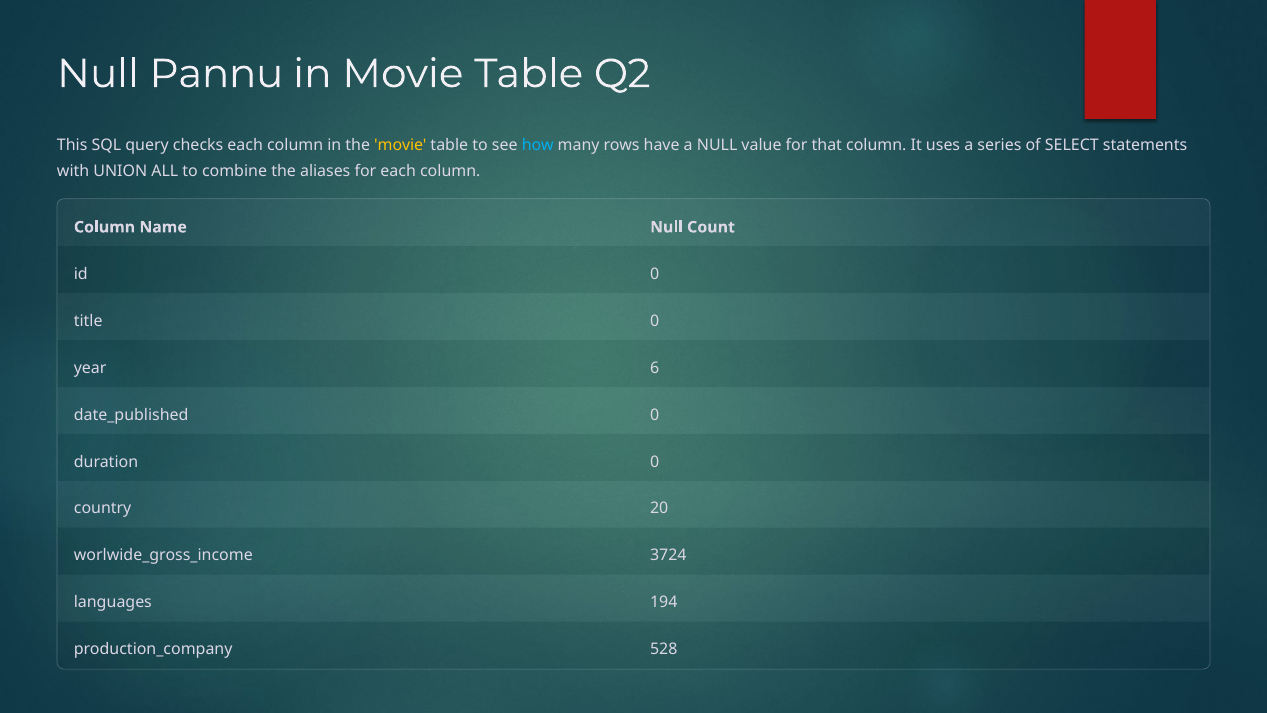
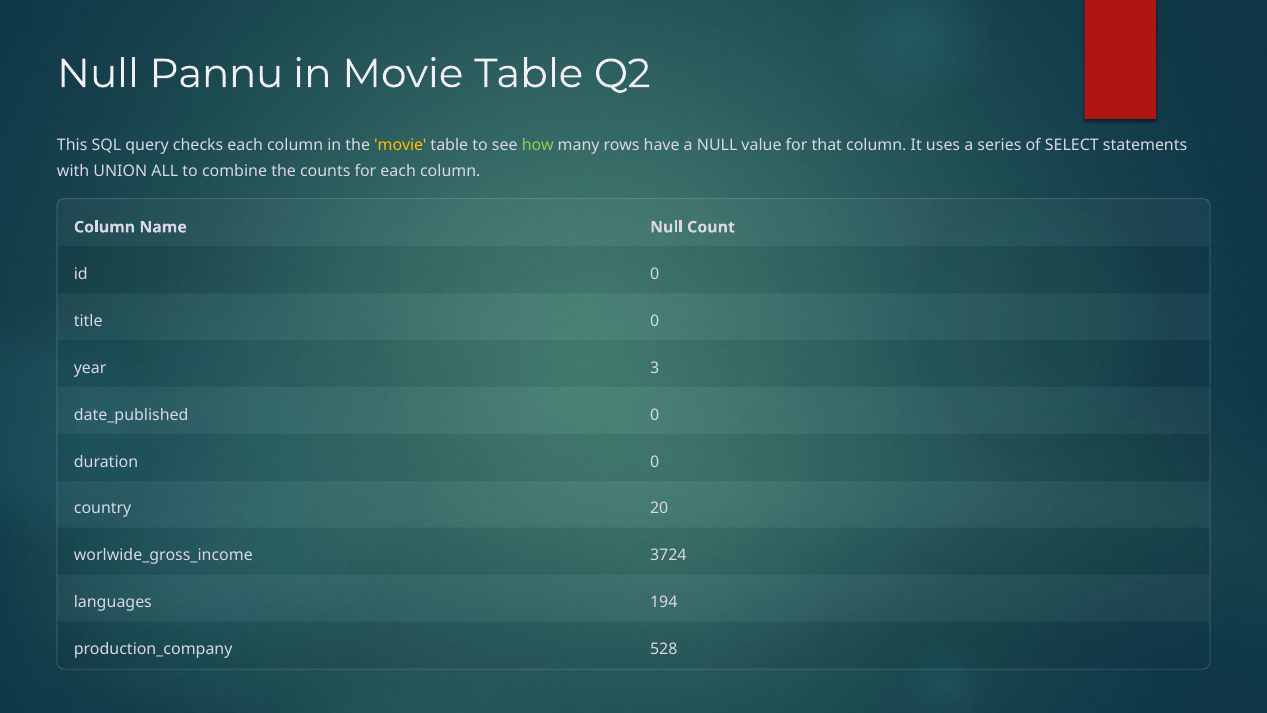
how colour: light blue -> light green
aliases: aliases -> counts
6: 6 -> 3
